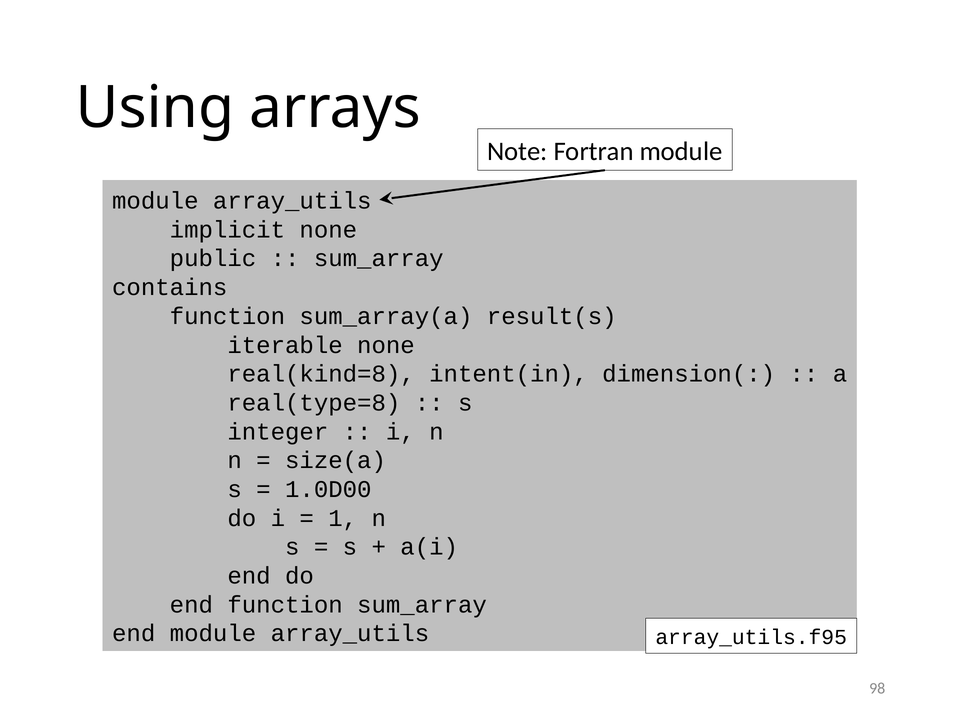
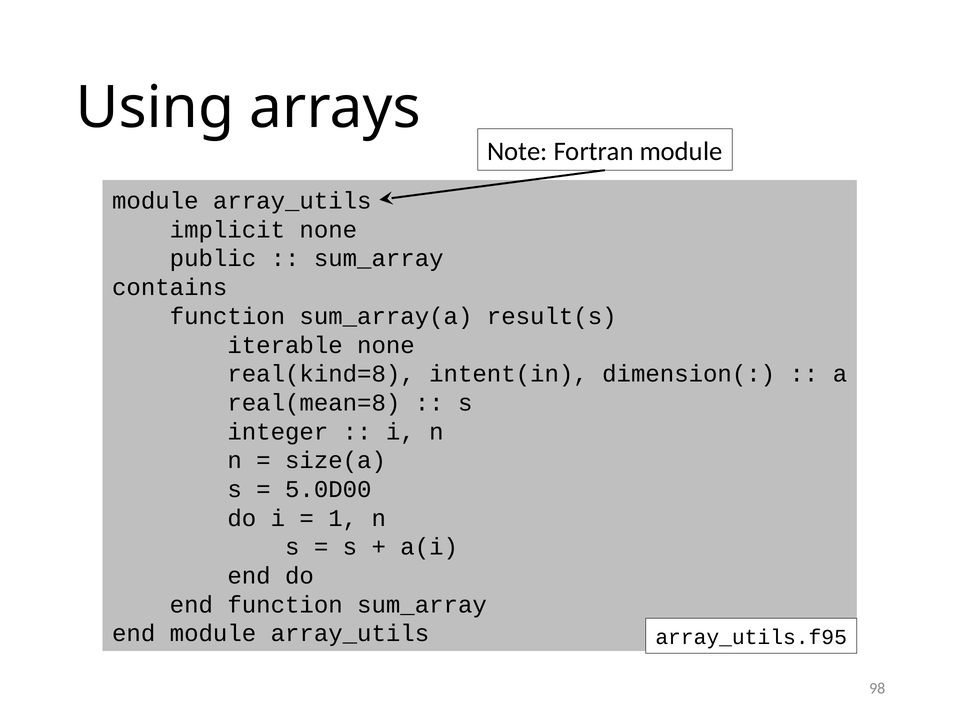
real(type=8: real(type=8 -> real(mean=8
1.0D00: 1.0D00 -> 5.0D00
